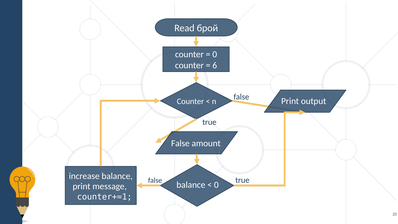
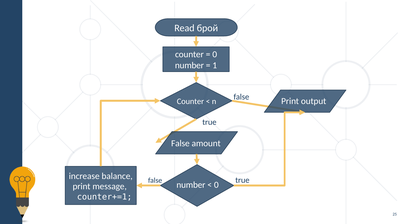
counter at (189, 65): counter -> number
6: 6 -> 1
balance at (191, 185): balance -> number
